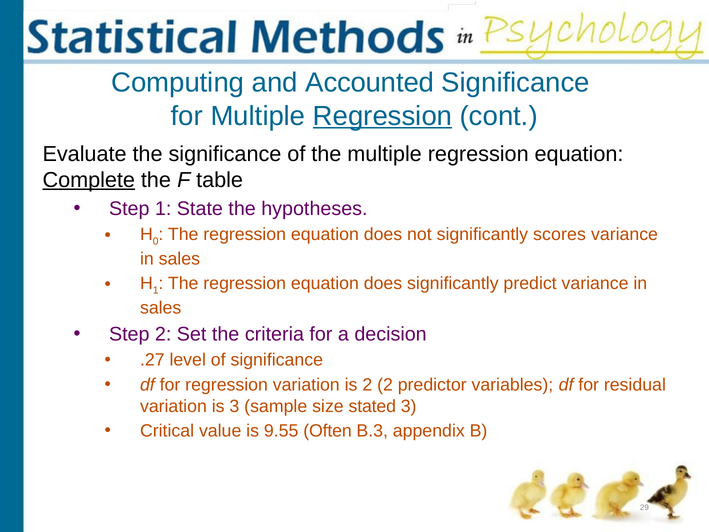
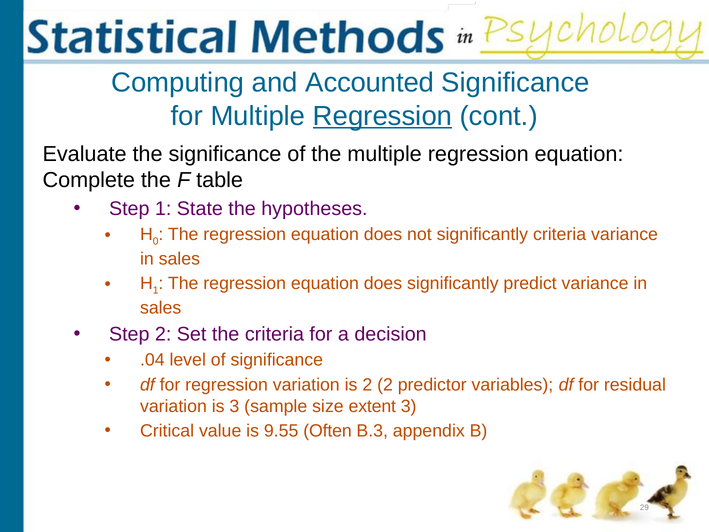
Complete underline: present -> none
significantly scores: scores -> criteria
.27: .27 -> .04
stated: stated -> extent
